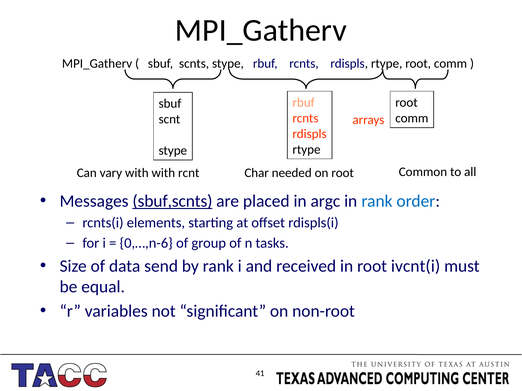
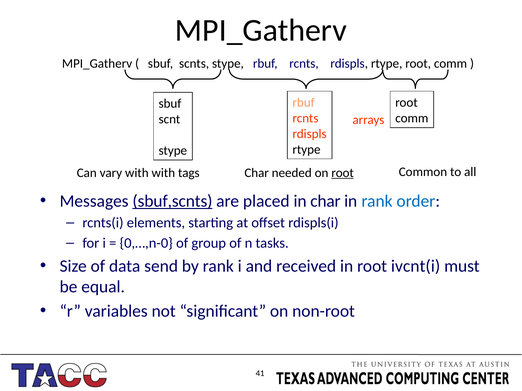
rcnt: rcnt -> tags
root at (343, 173) underline: none -> present
in argc: argc -> char
0,…,n-6: 0,…,n-6 -> 0,…,n-0
